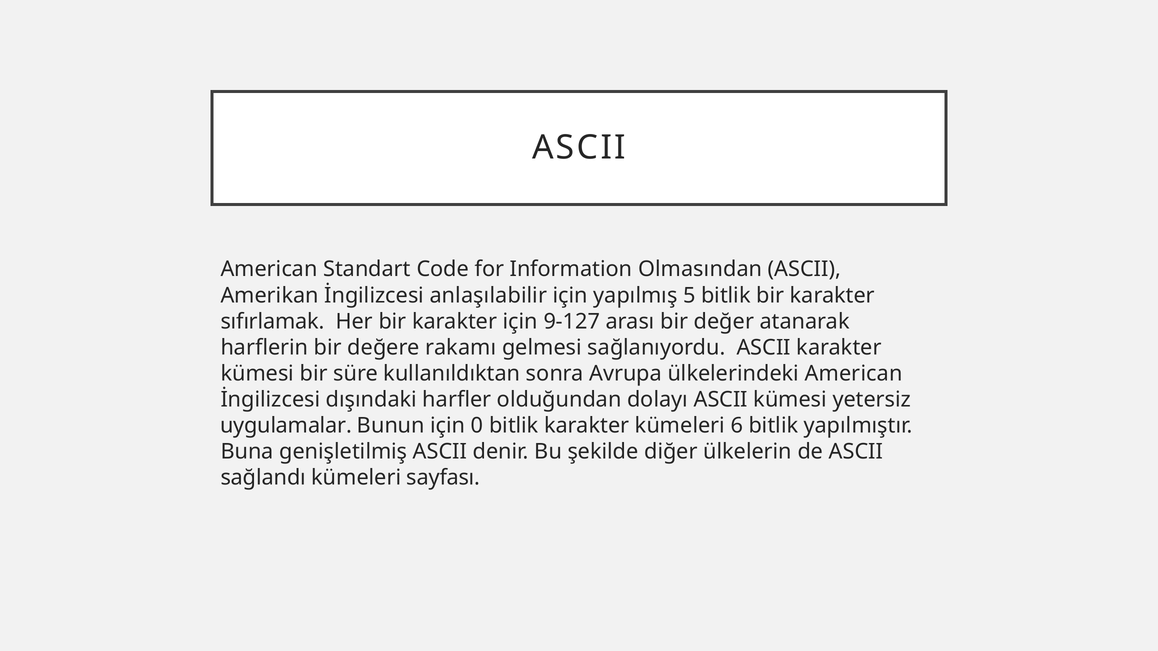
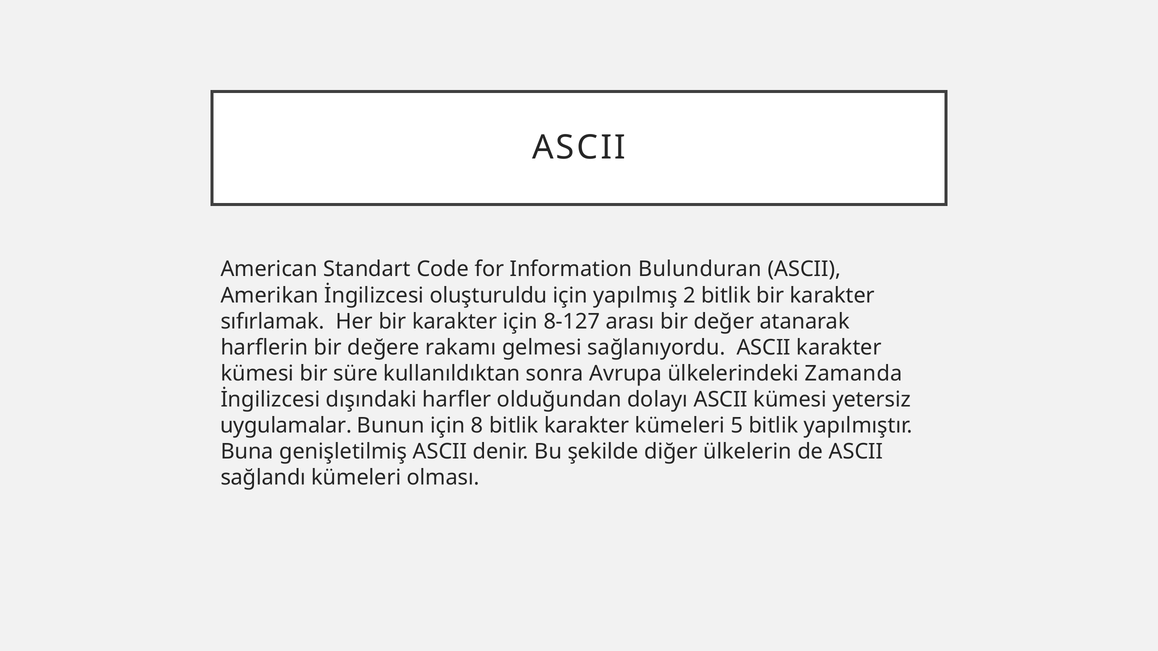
Olmasından: Olmasından -> Bulunduran
anlaşılabilir: anlaşılabilir -> oluşturuldu
5: 5 -> 2
9-127: 9-127 -> 8-127
ülkelerindeki American: American -> Zamanda
0: 0 -> 8
6: 6 -> 5
sayfası: sayfası -> olması
